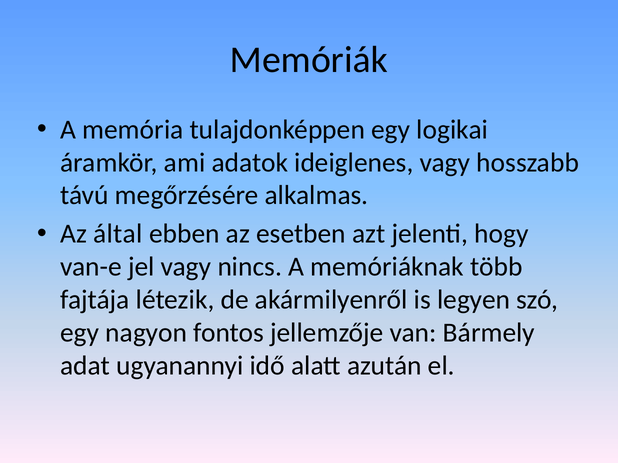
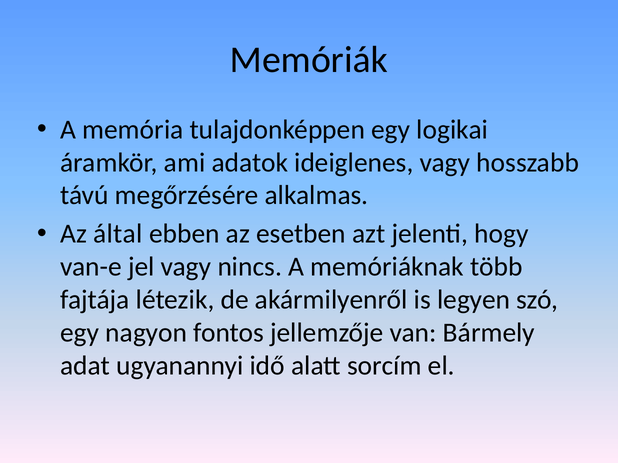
azután: azután -> sorcím
